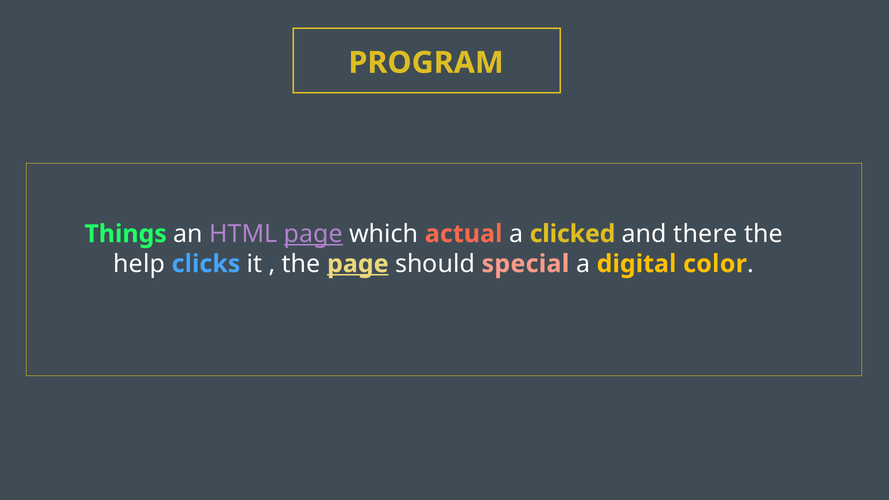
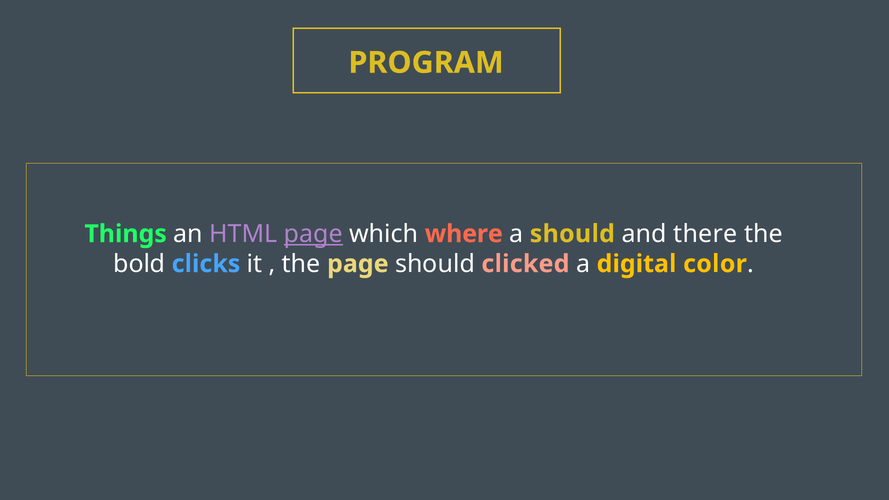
actual: actual -> where
a clicked: clicked -> should
help: help -> bold
page at (358, 264) underline: present -> none
special: special -> clicked
